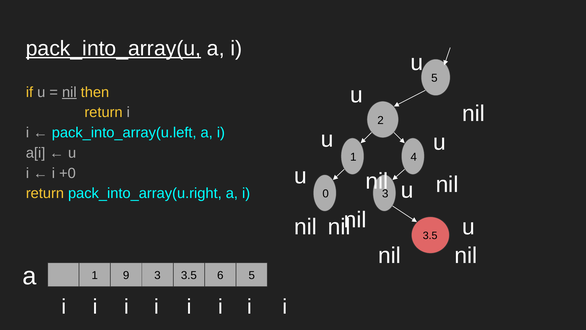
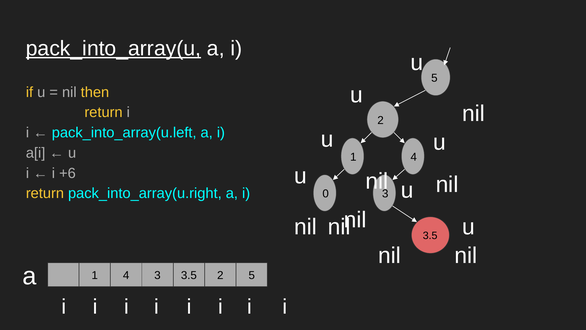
nil at (69, 92) underline: present -> none
+0: +0 -> +6
1 9: 9 -> 4
3.5 6: 6 -> 2
